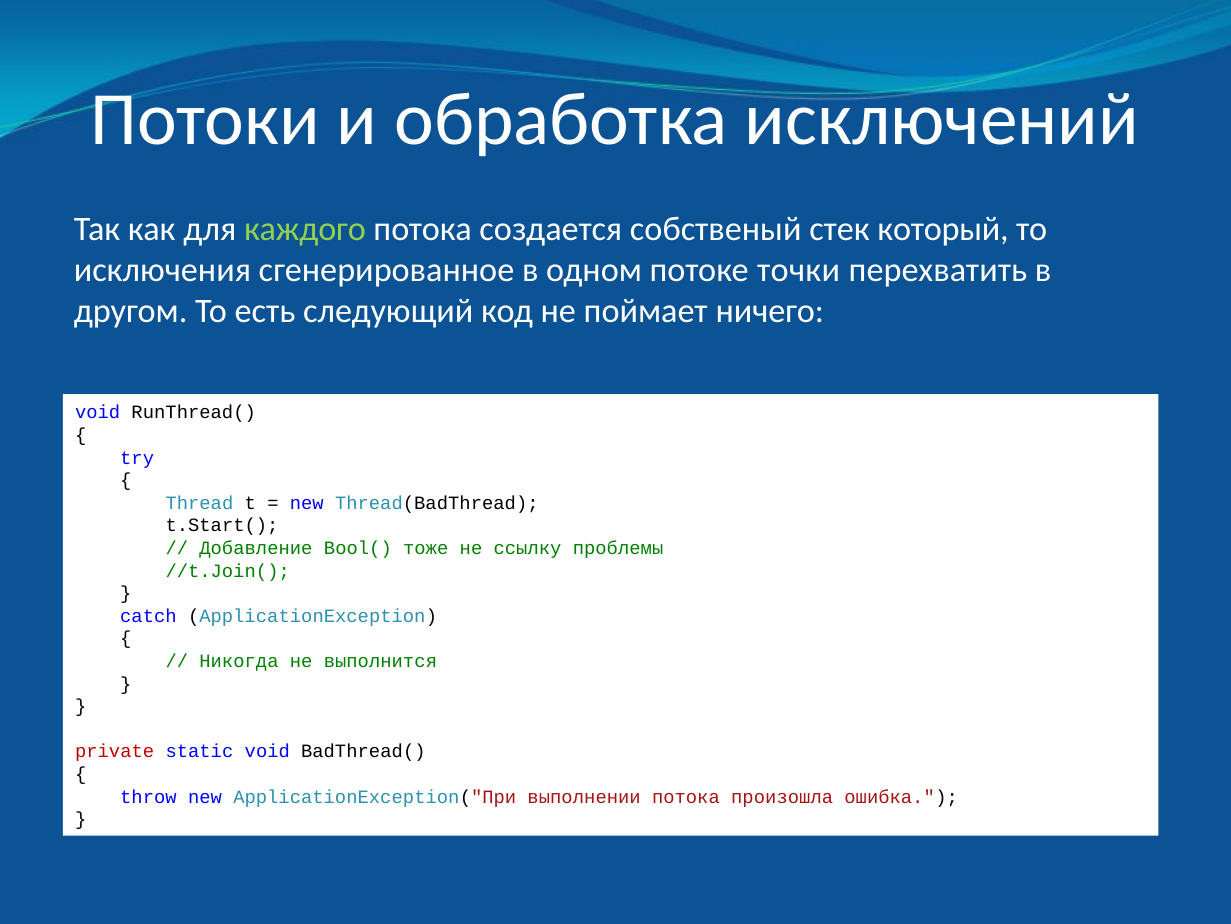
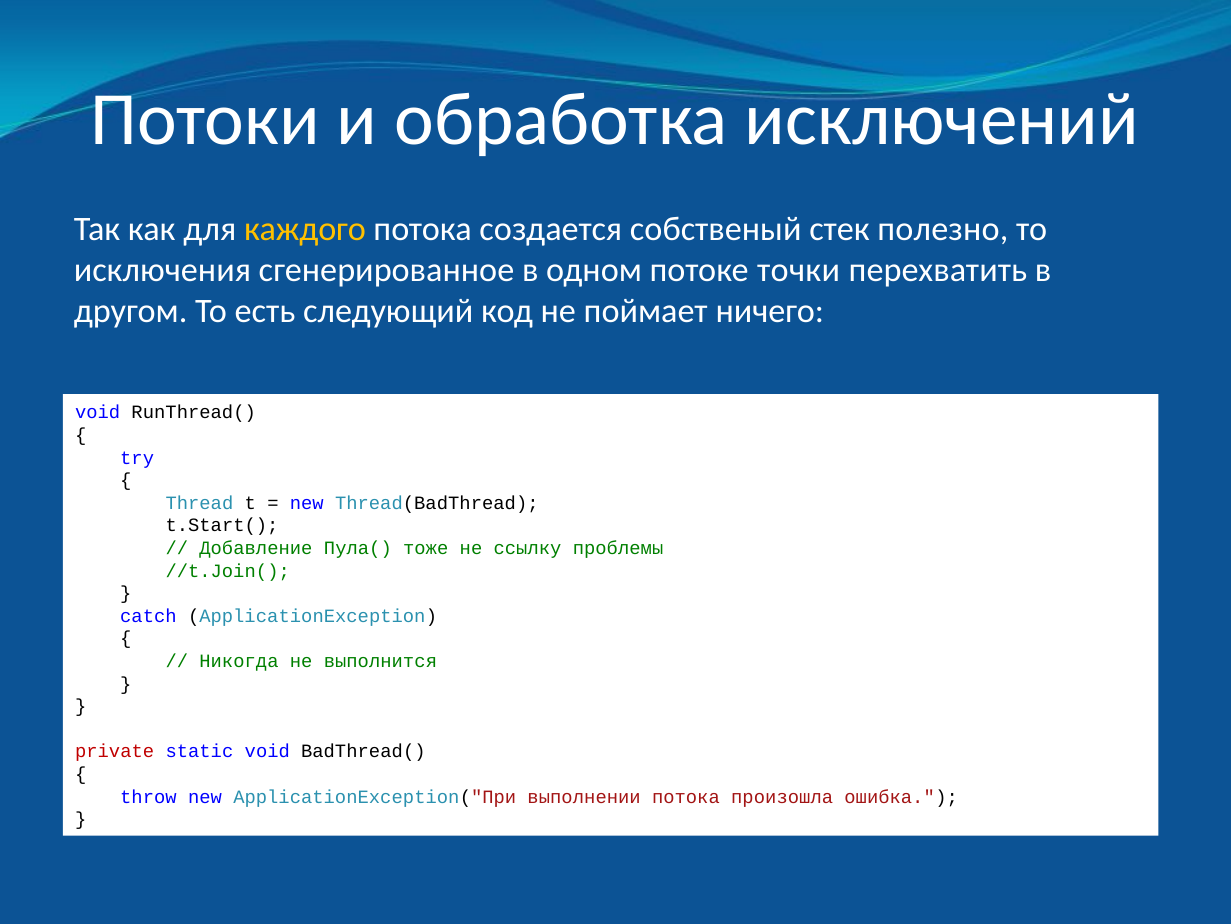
каждого colour: light green -> yellow
который: который -> полезно
Bool(: Bool( -> Пула(
